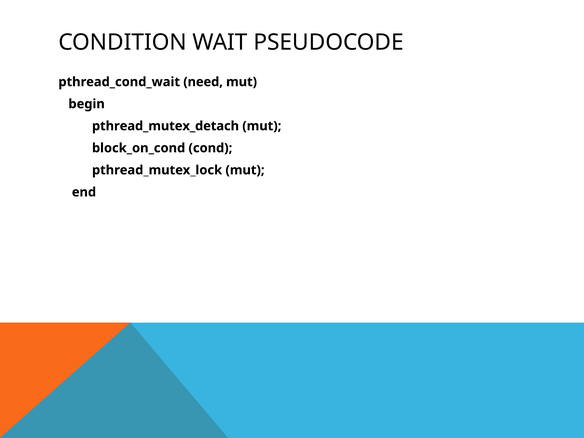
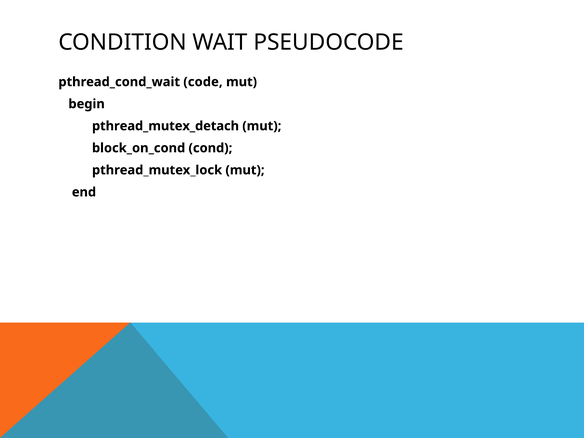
need: need -> code
